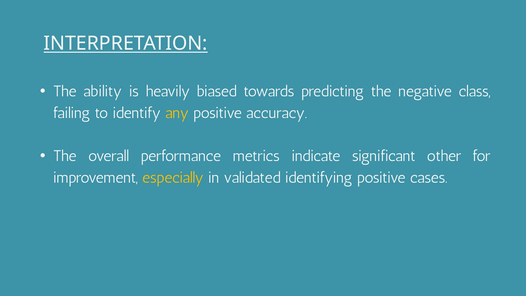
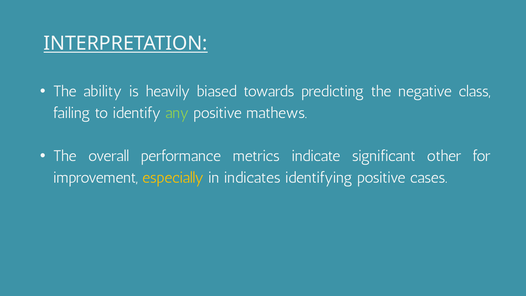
any colour: yellow -> light green
accuracy: accuracy -> mathews
validated: validated -> indicates
